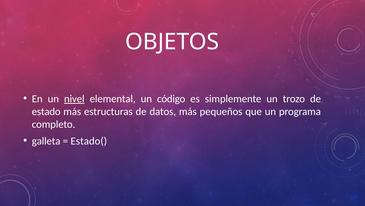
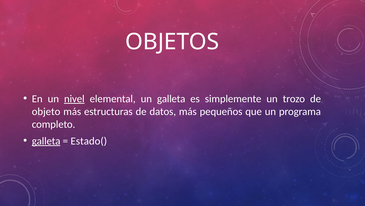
un código: código -> galleta
estado: estado -> objeto
galleta at (46, 141) underline: none -> present
